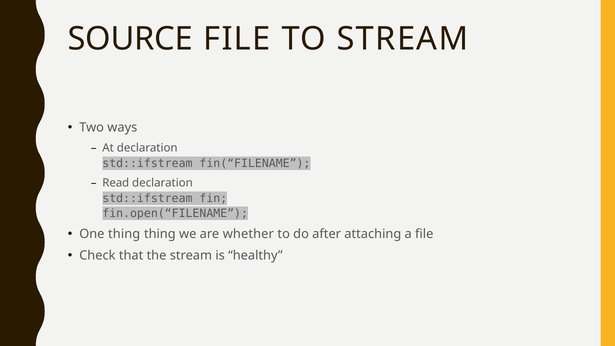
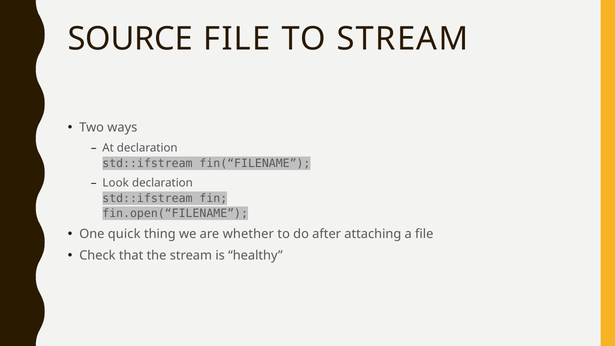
Read: Read -> Look
One thing: thing -> quick
